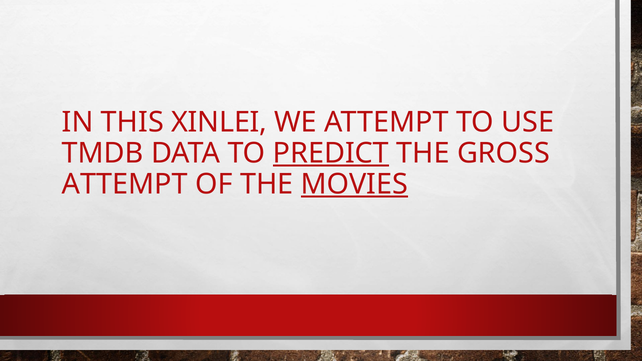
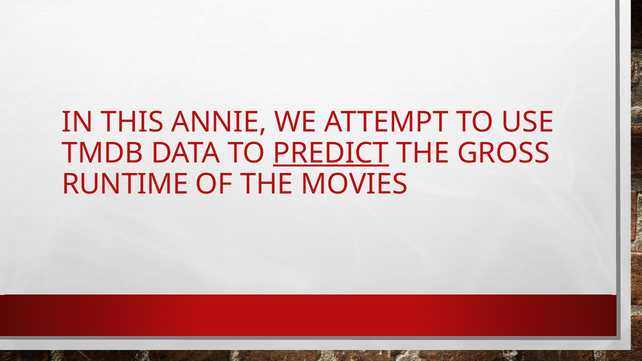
XINLEI: XINLEI -> ANNIE
ATTEMPT at (125, 184): ATTEMPT -> RUNTIME
MOVIES underline: present -> none
